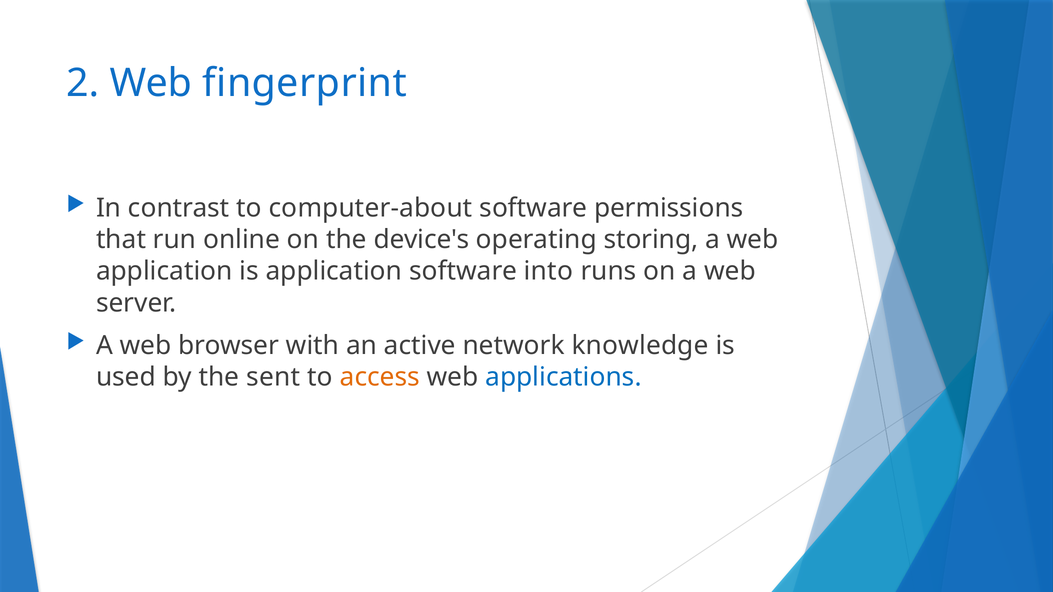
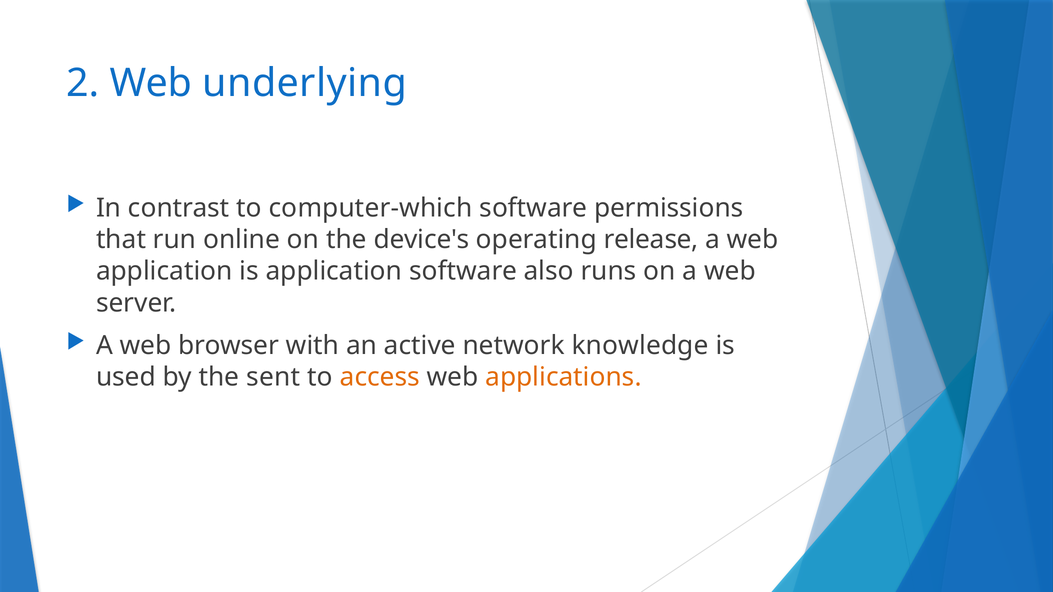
fingerprint: fingerprint -> underlying
computer-about: computer-about -> computer-which
storing: storing -> release
into: into -> also
applications colour: blue -> orange
